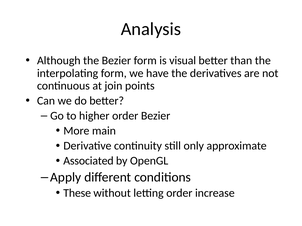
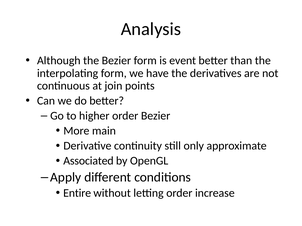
visual: visual -> event
These: These -> Entire
